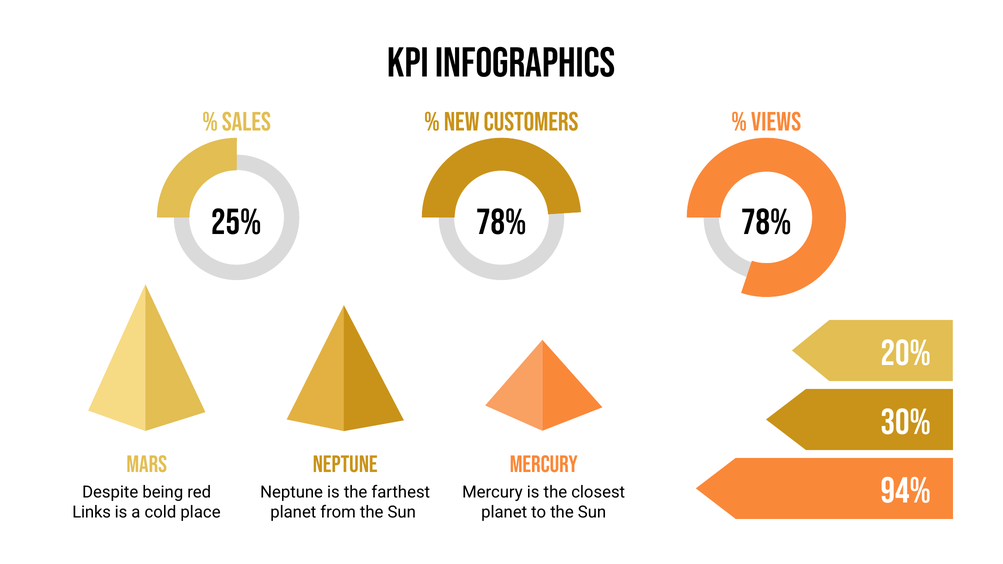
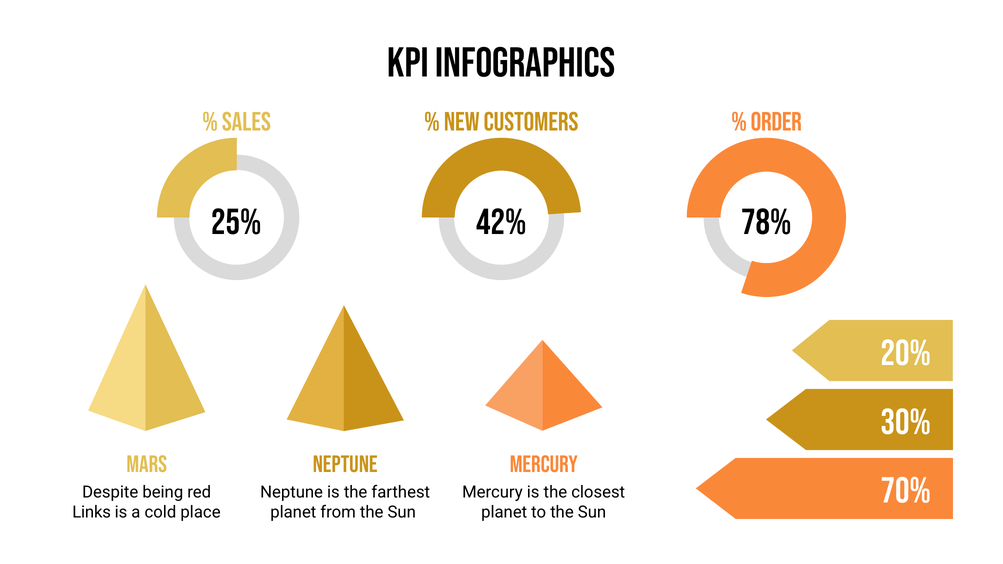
VIEWS: VIEWS -> ORDER
78% at (501, 222): 78% -> 42%
94%: 94% -> 70%
